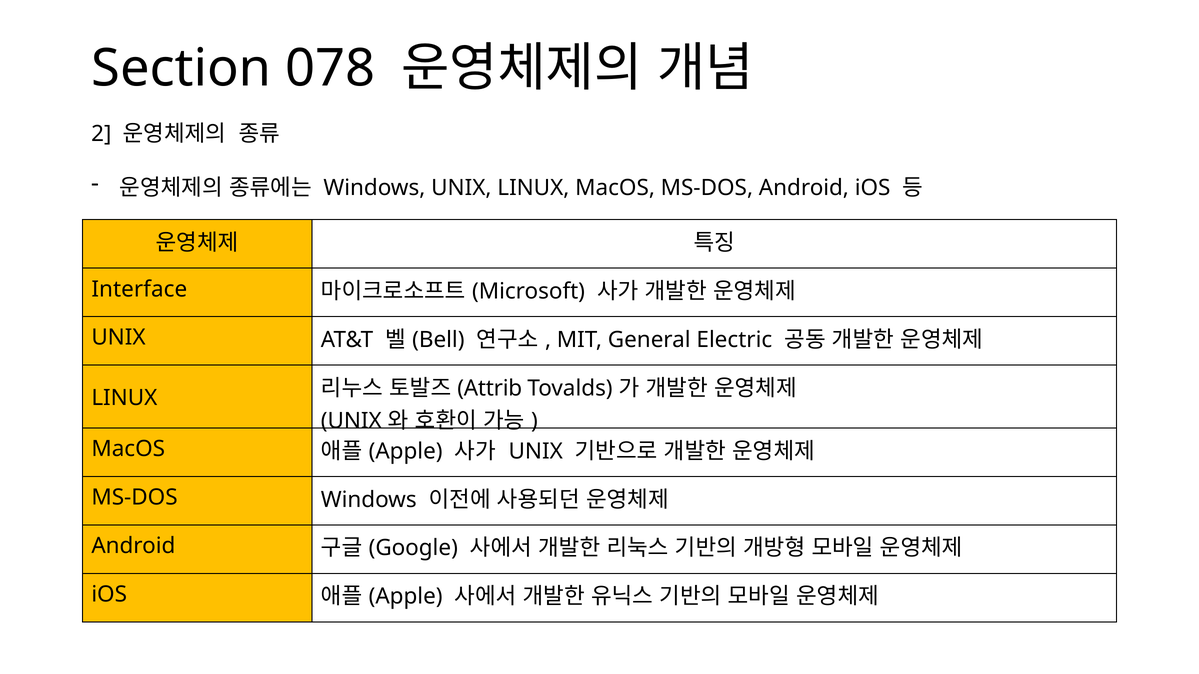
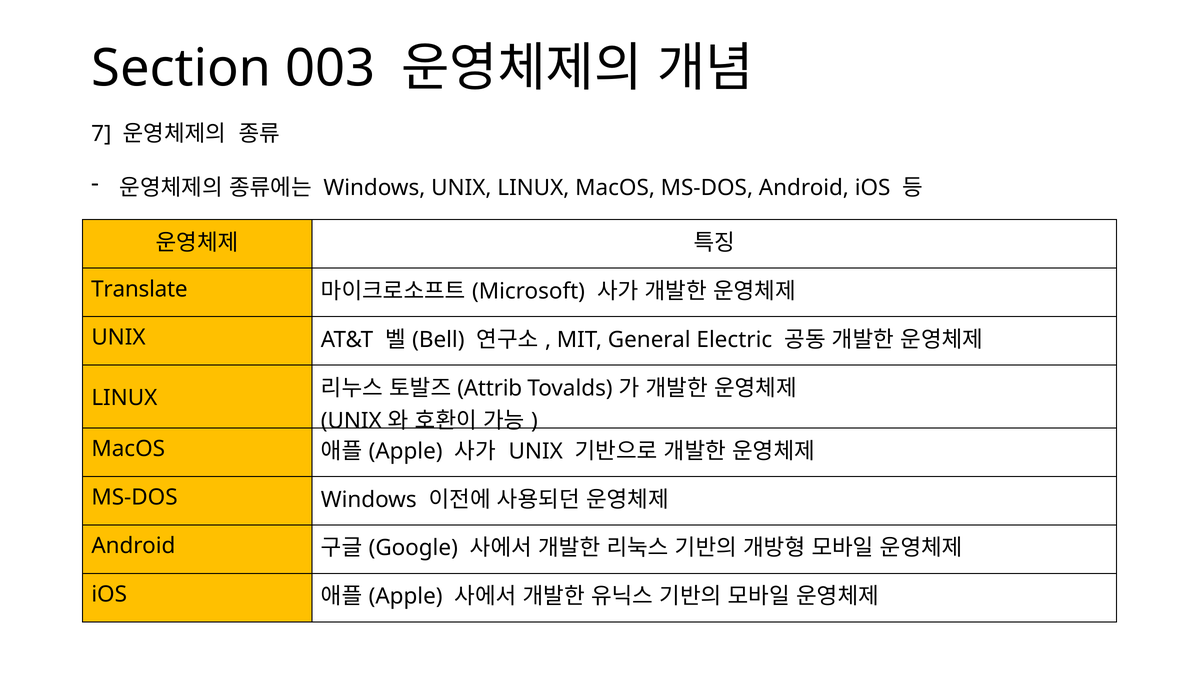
078: 078 -> 003
2: 2 -> 7
Interface: Interface -> Translate
